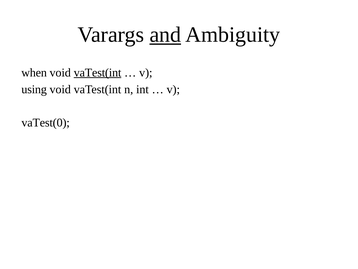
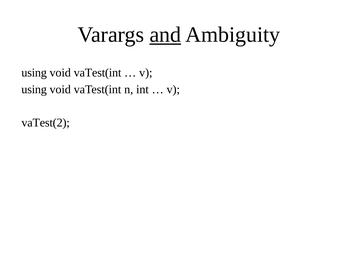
when at (34, 72): when -> using
vaTest(int at (98, 72) underline: present -> none
vaTest(0: vaTest(0 -> vaTest(2
